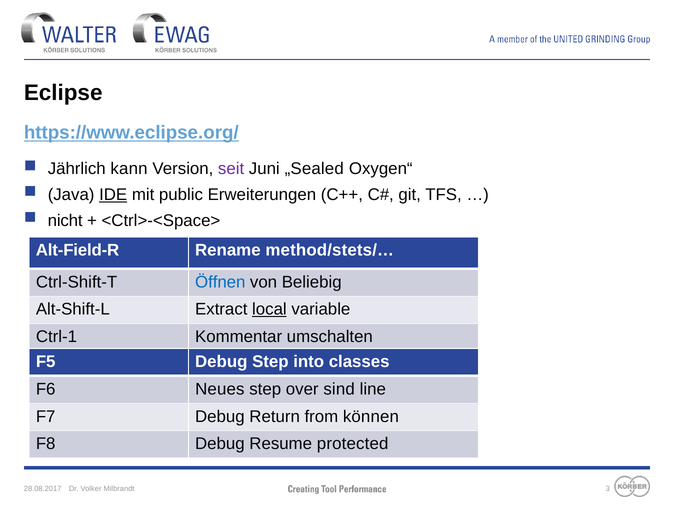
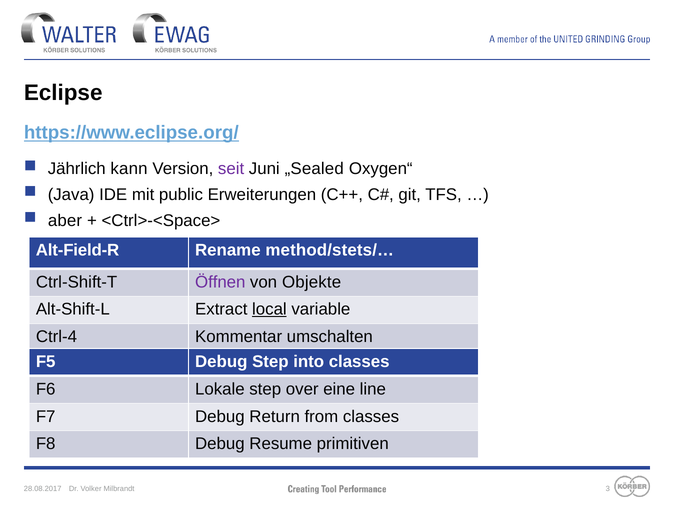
IDE underline: present -> none
nicht: nicht -> aber
Öffnen colour: blue -> purple
Beliebig: Beliebig -> Objekte
Ctrl-1: Ctrl-1 -> Ctrl-4
Neues: Neues -> Lokale
sind: sind -> eine
from können: können -> classes
protected: protected -> primitiven
